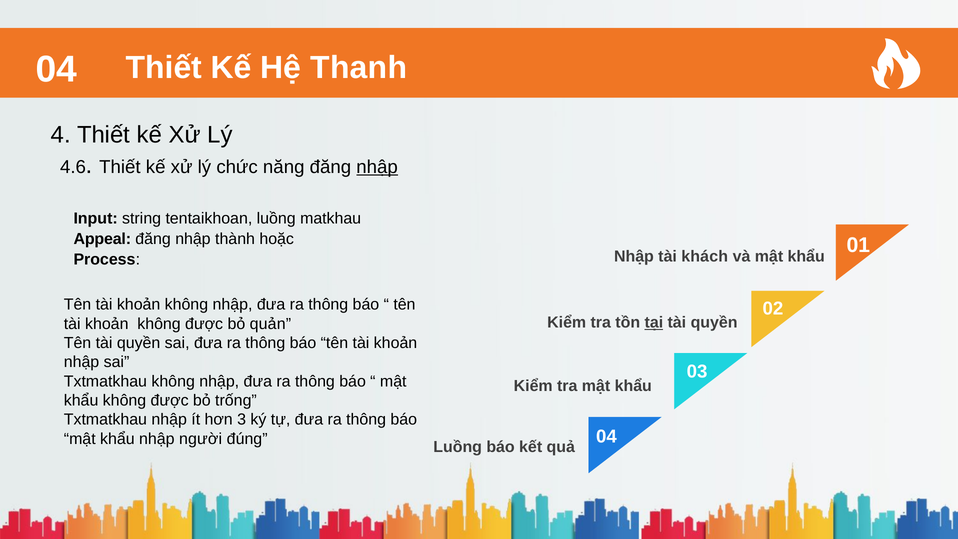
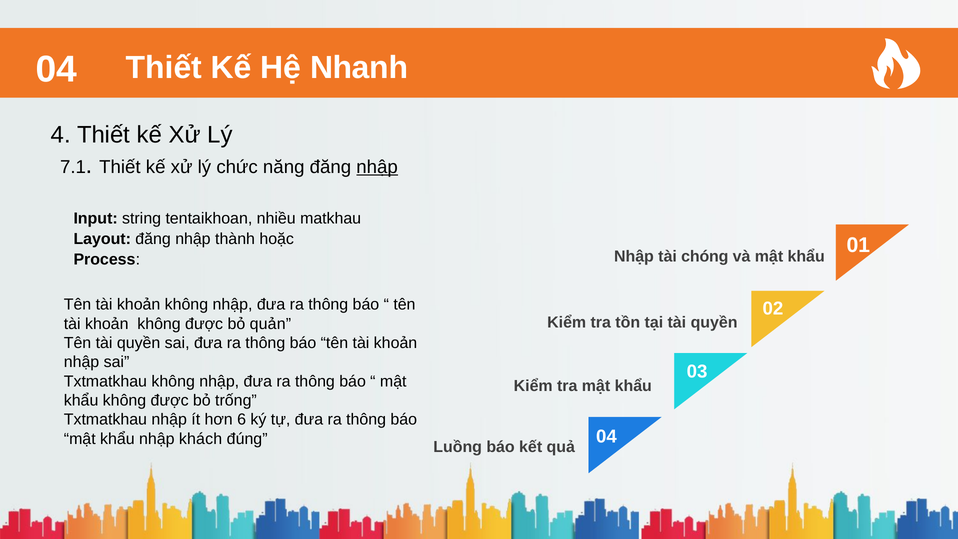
Thanh: Thanh -> Nhanh
4.6: 4.6 -> 7.1
tentaikhoan luồng: luồng -> nhiều
Appeal: Appeal -> Layout
khách: khách -> chóng
tại underline: present -> none
3: 3 -> 6
người: người -> khách
